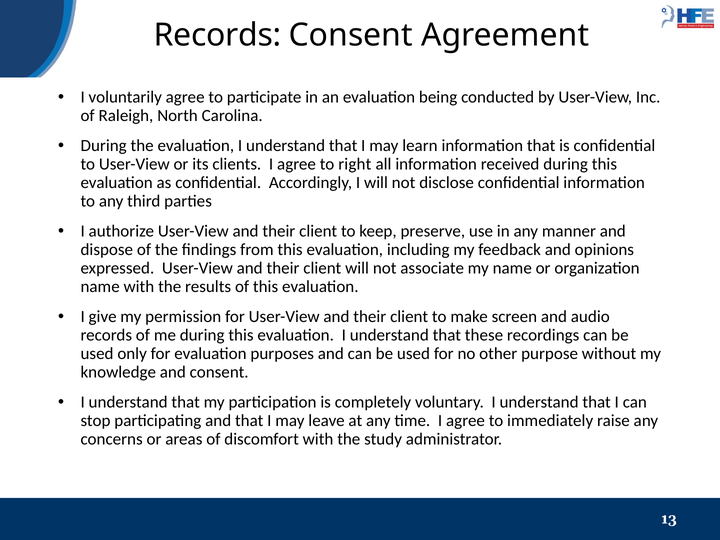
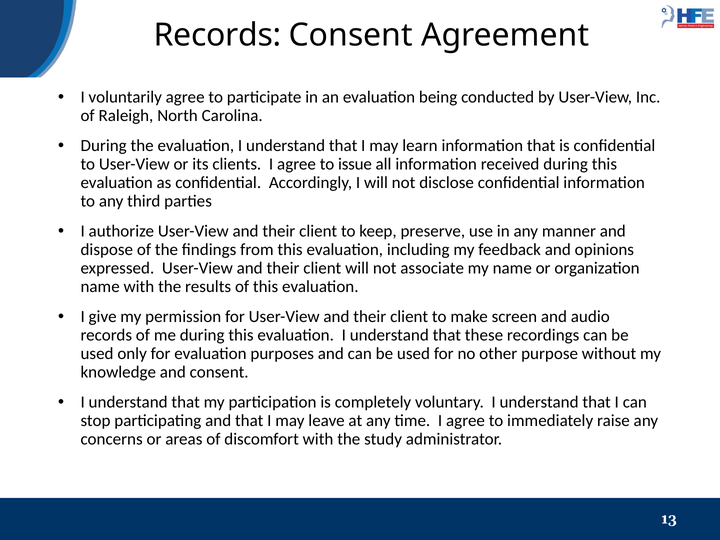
right: right -> issue
